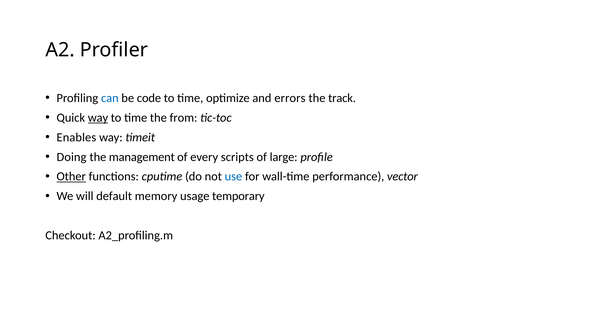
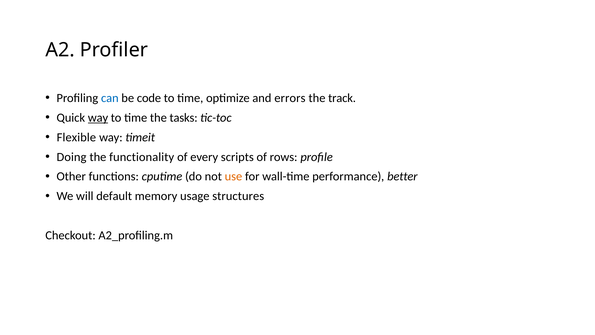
from: from -> tasks
Enables: Enables -> Flexible
management: management -> functionality
large: large -> rows
Other underline: present -> none
use colour: blue -> orange
vector: vector -> better
temporary: temporary -> structures
